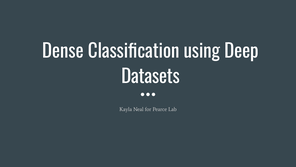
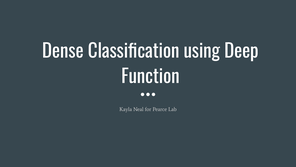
Datasets: Datasets -> Function
